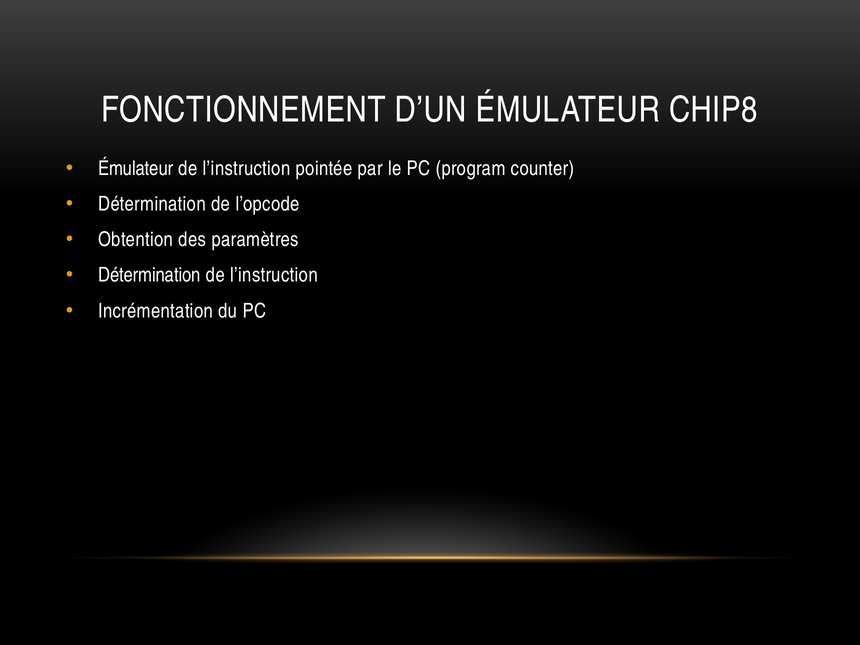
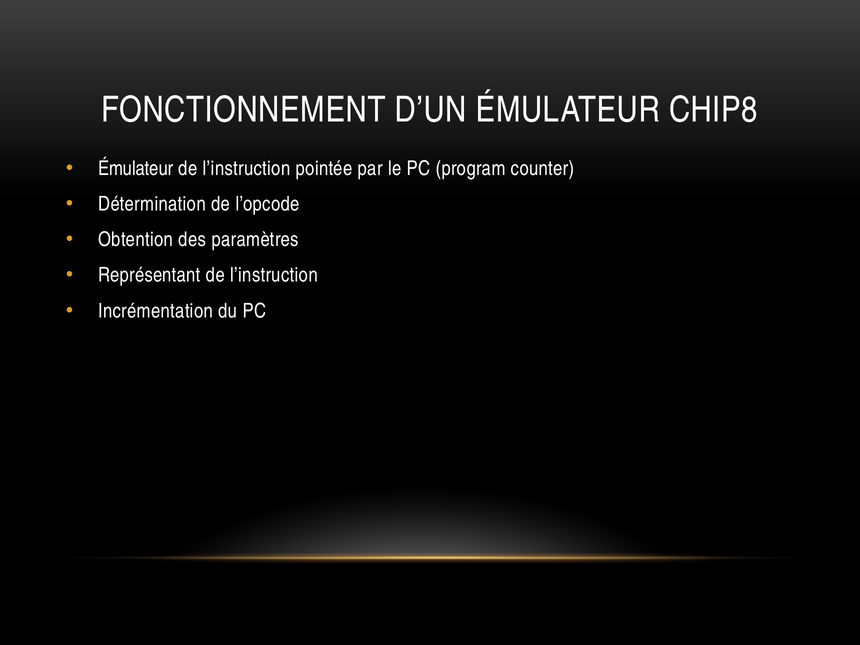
Détermination at (149, 275): Détermination -> Représentant
